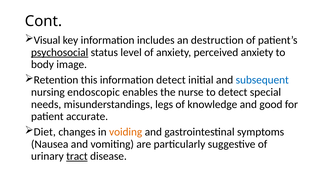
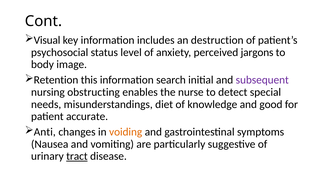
psychosocial underline: present -> none
perceived anxiety: anxiety -> jargons
information detect: detect -> search
subsequent colour: blue -> purple
endoscopic: endoscopic -> obstructing
legs: legs -> diet
Diet: Diet -> Anti
